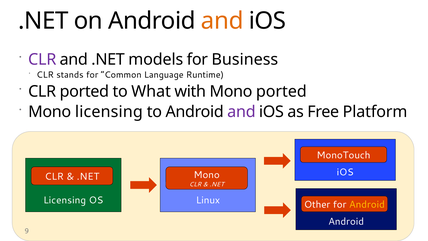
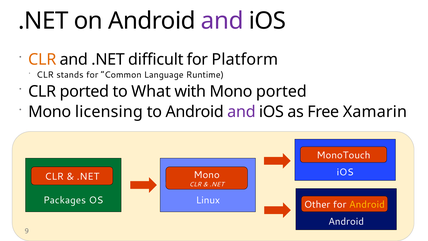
and at (222, 21) colour: orange -> purple
CLR at (42, 59) colour: purple -> orange
models: models -> difficult
Business: Business -> Platform
Platform: Platform -> Xamarin
Licensing at (65, 200): Licensing -> Packages
